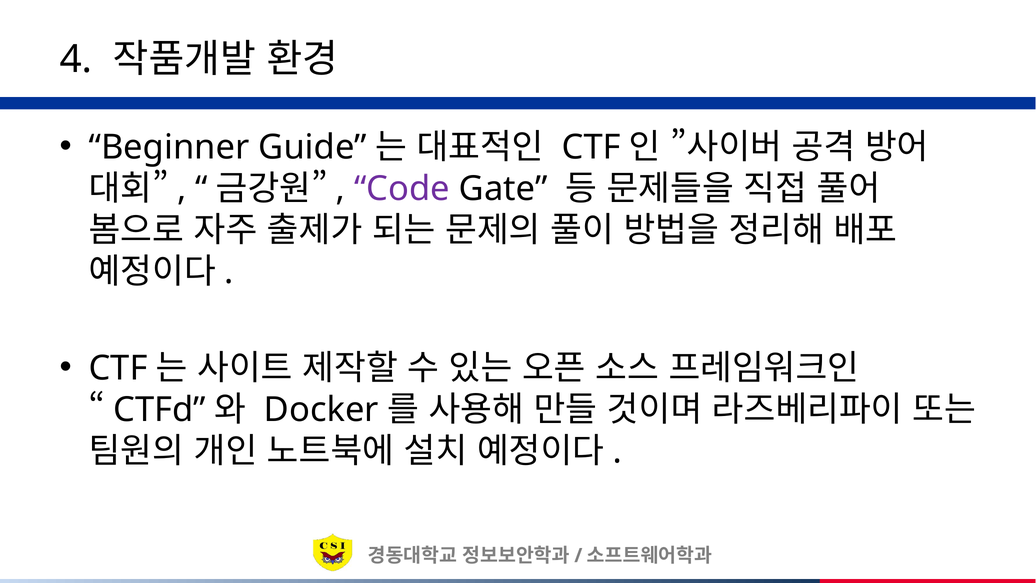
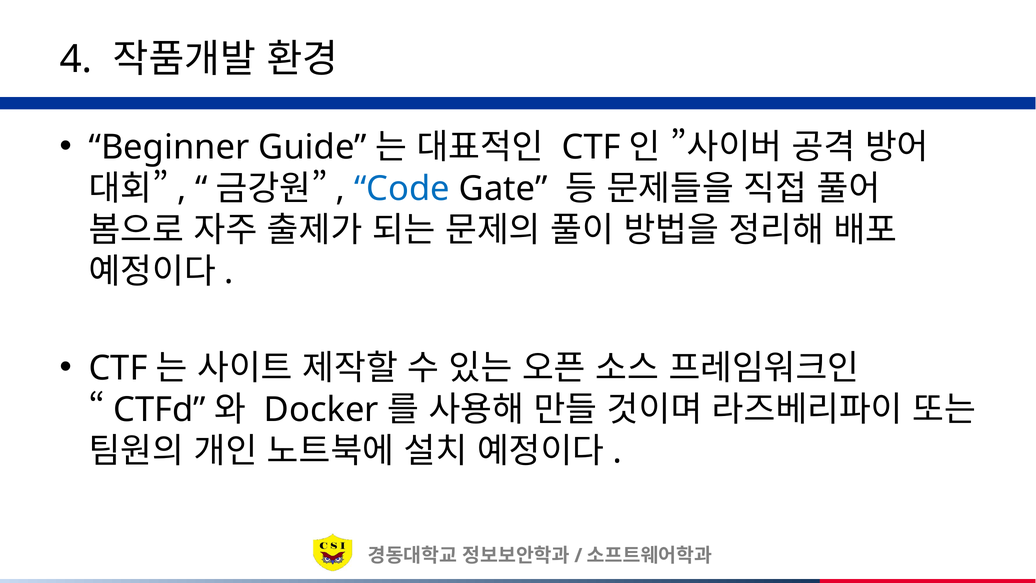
Code colour: purple -> blue
